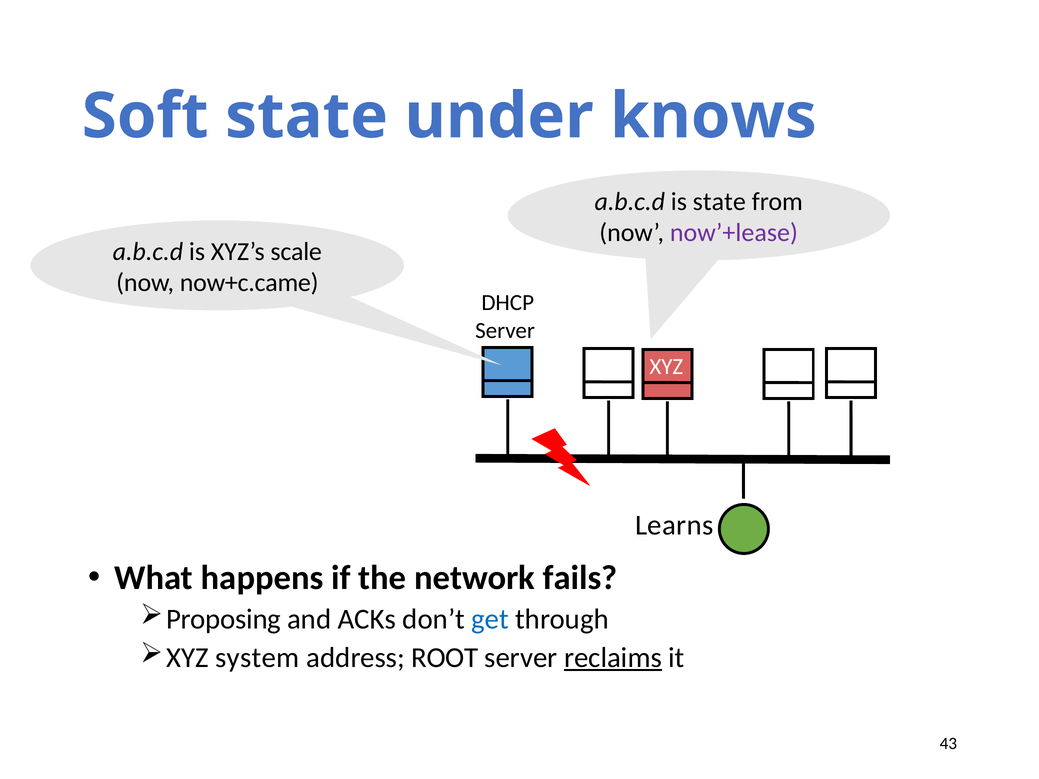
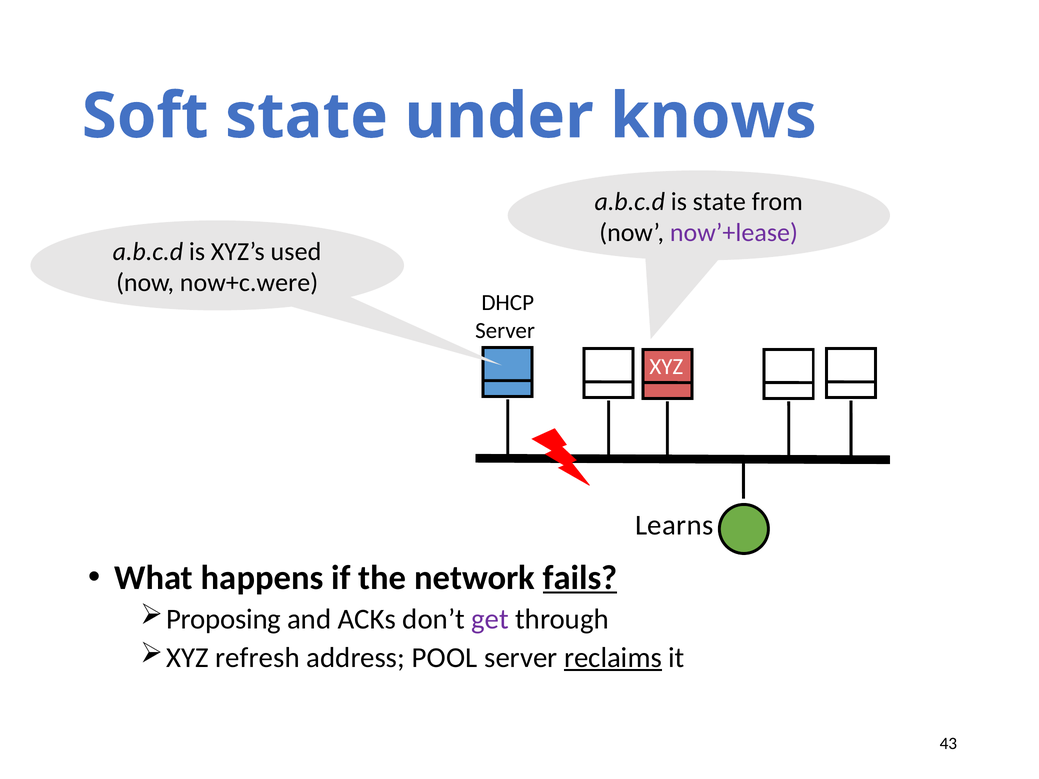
scale: scale -> used
now+c.came: now+c.came -> now+c.were
fails underline: none -> present
get colour: blue -> purple
system: system -> refresh
ROOT: ROOT -> POOL
